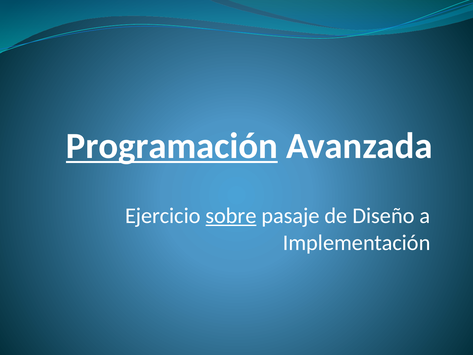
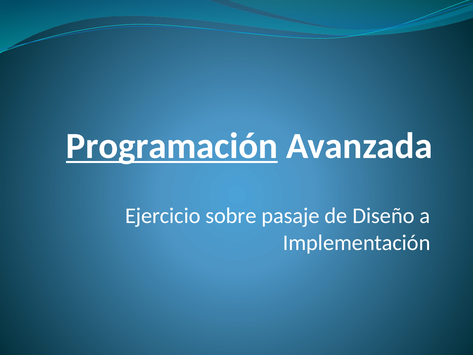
sobre underline: present -> none
